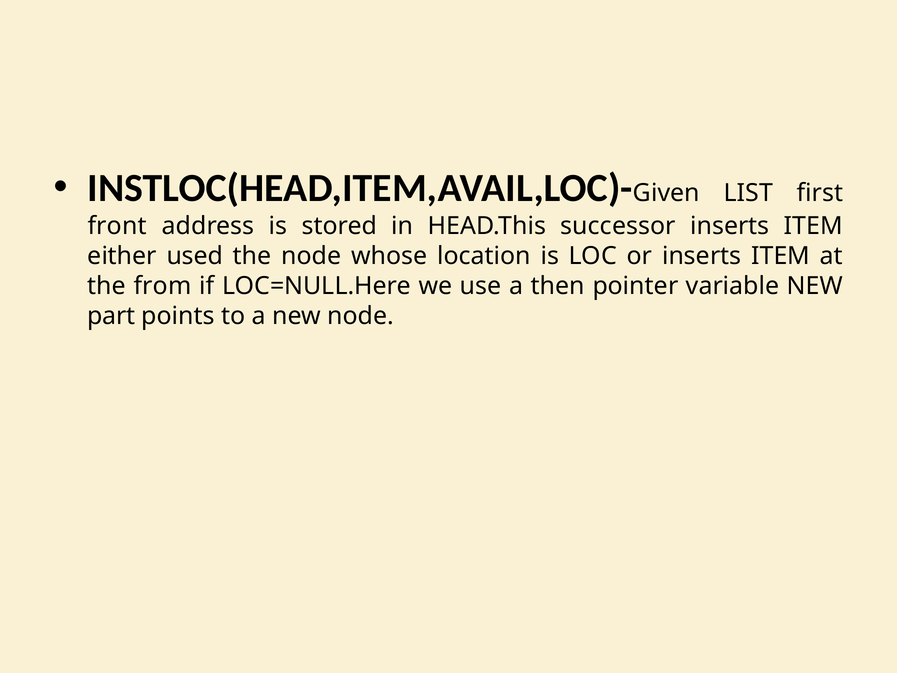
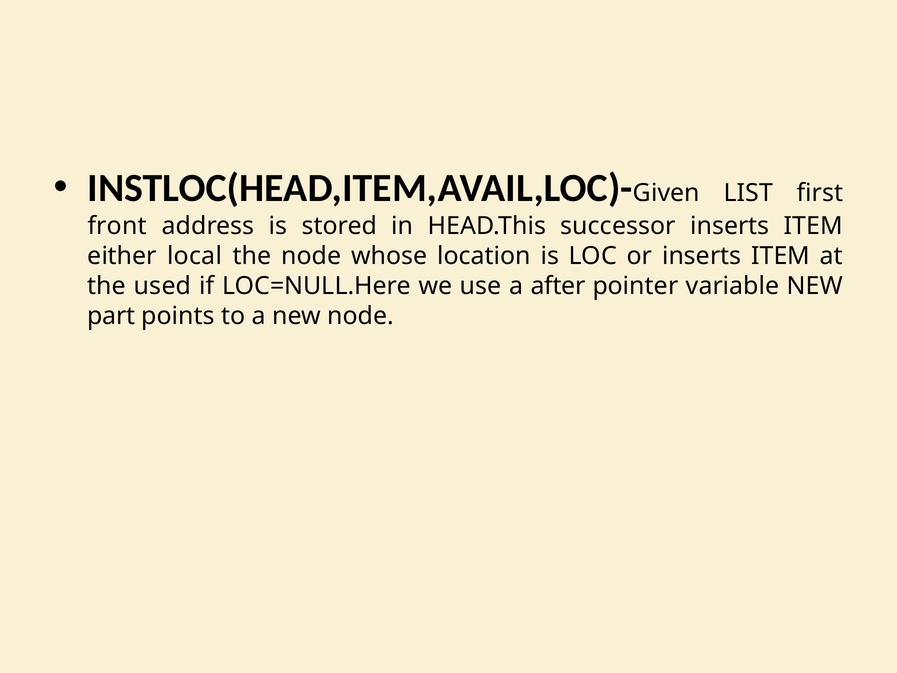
used: used -> local
from: from -> used
then: then -> after
